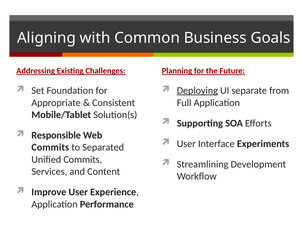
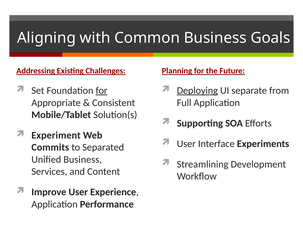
for at (102, 91) underline: none -> present
Responsible: Responsible -> Experiment
Unified Commits: Commits -> Business
